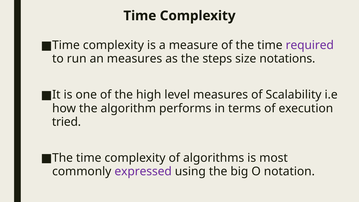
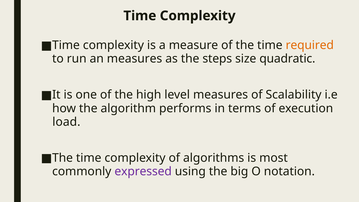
required colour: purple -> orange
notations: notations -> quadratic
tried: tried -> load
